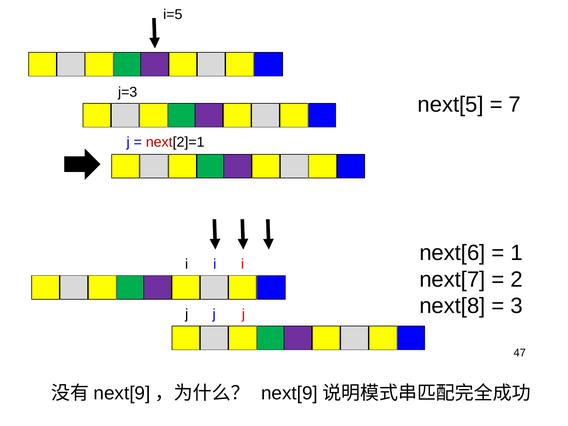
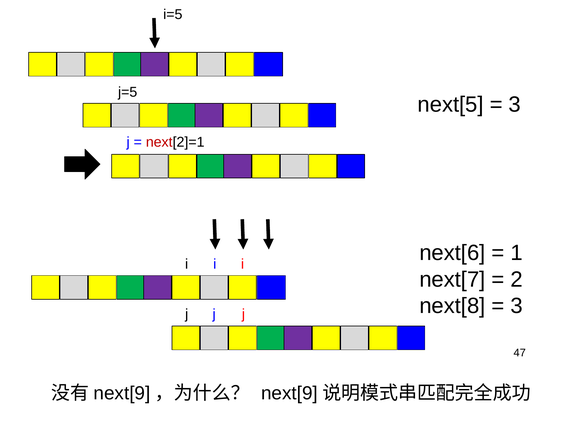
j=3: j=3 -> j=5
7 at (515, 105): 7 -> 3
